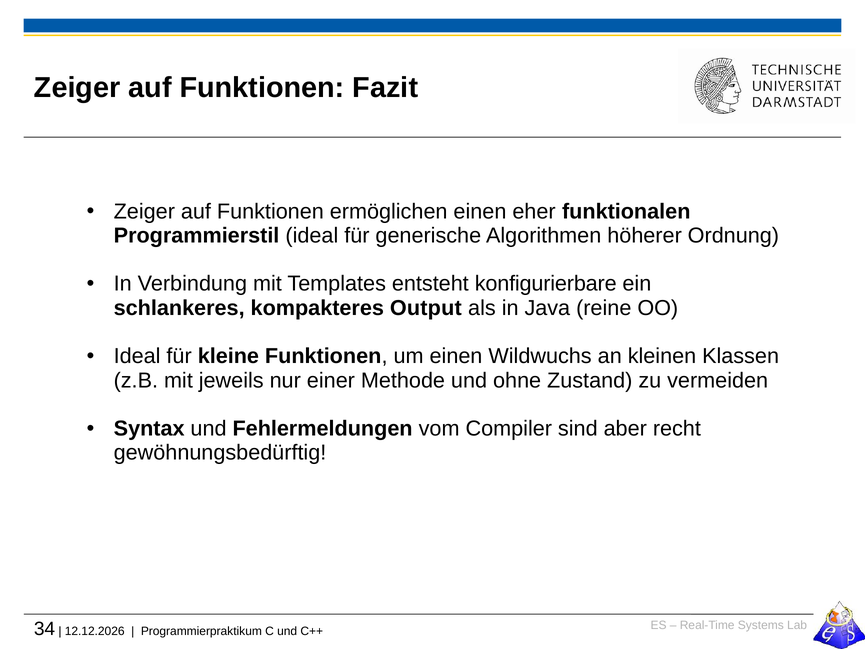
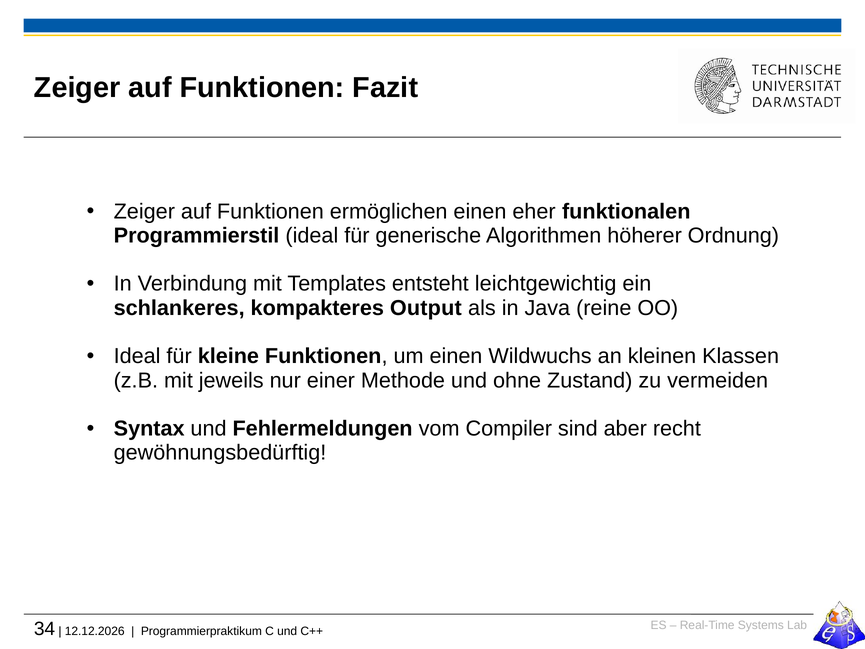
konfigurierbare: konfigurierbare -> leichtgewichtig
